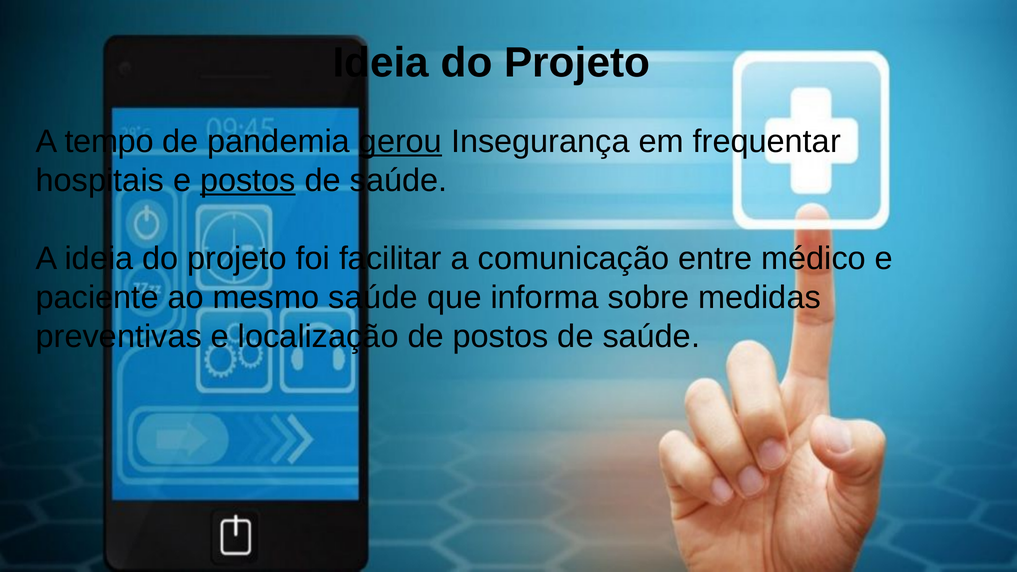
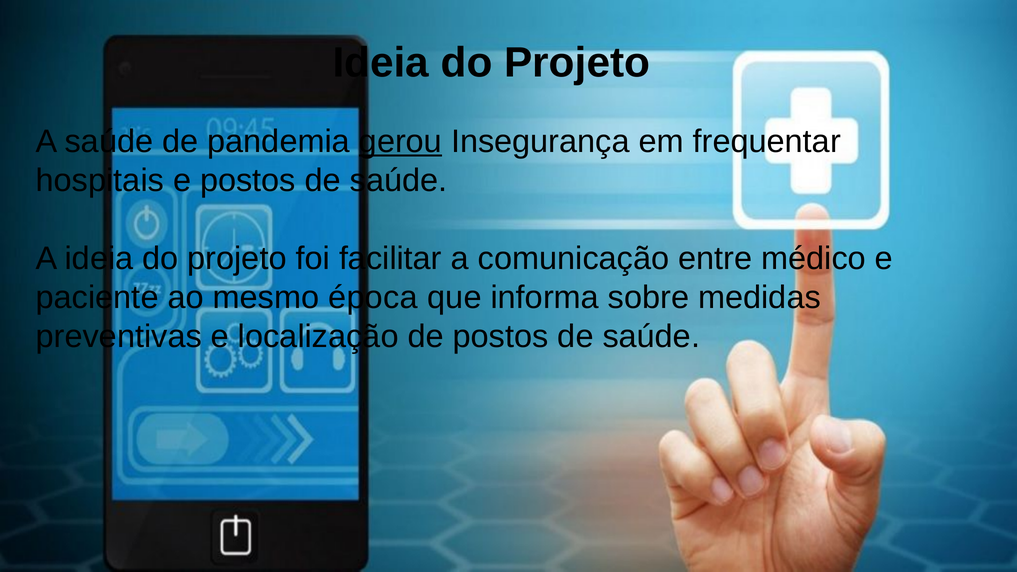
A tempo: tempo -> saúde
postos at (248, 181) underline: present -> none
mesmo saúde: saúde -> época
